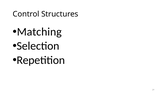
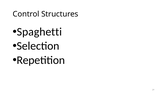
Matching: Matching -> Spaghetti
